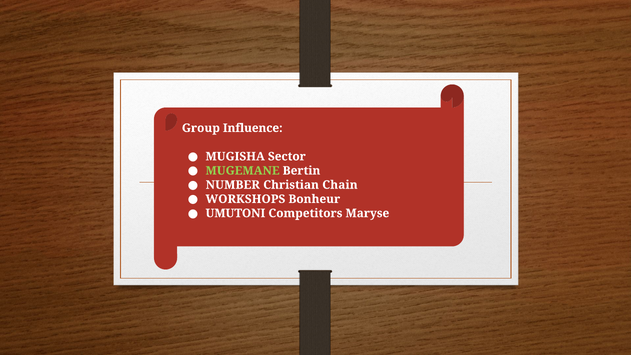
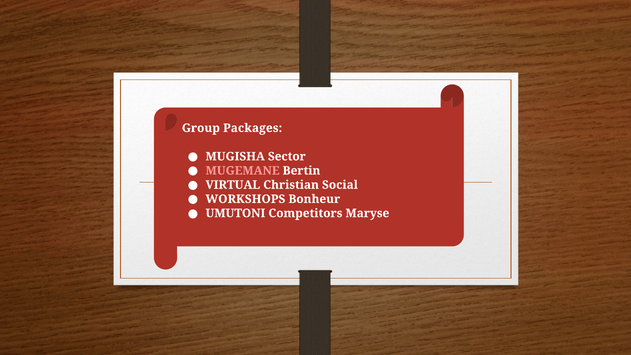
Influence: Influence -> Packages
MUGEMANE colour: light green -> pink
NUMBER: NUMBER -> VIRTUAL
Chain: Chain -> Social
